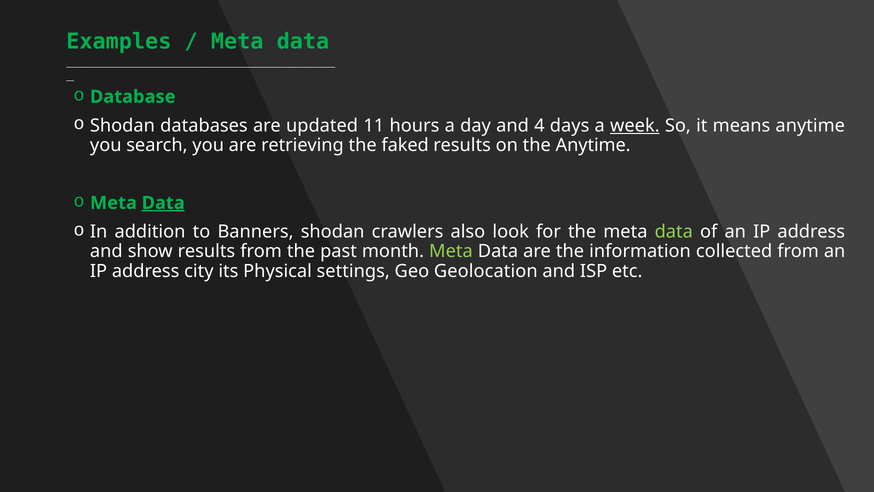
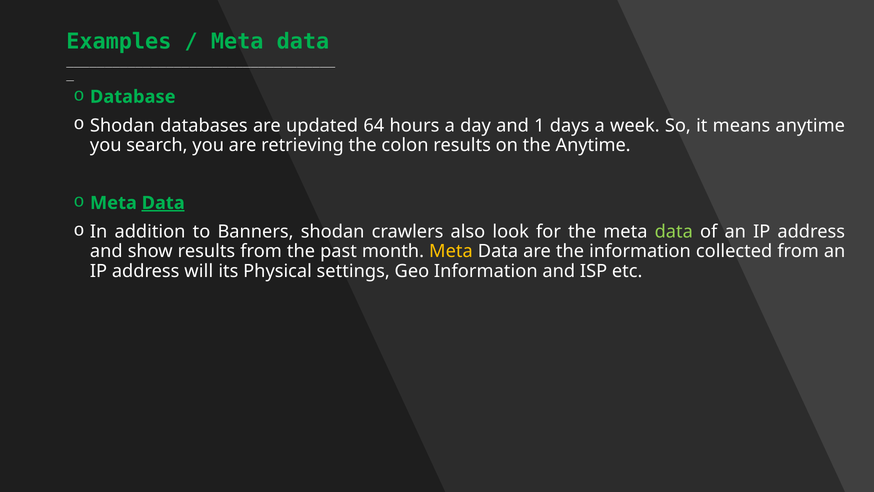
11: 11 -> 64
4: 4 -> 1
week underline: present -> none
faked: faked -> colon
Meta at (451, 251) colour: light green -> yellow
city: city -> will
Geo Geolocation: Geolocation -> Information
